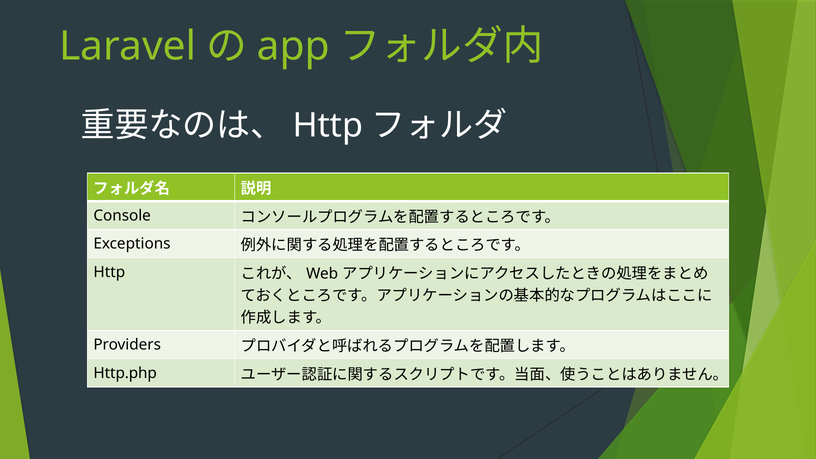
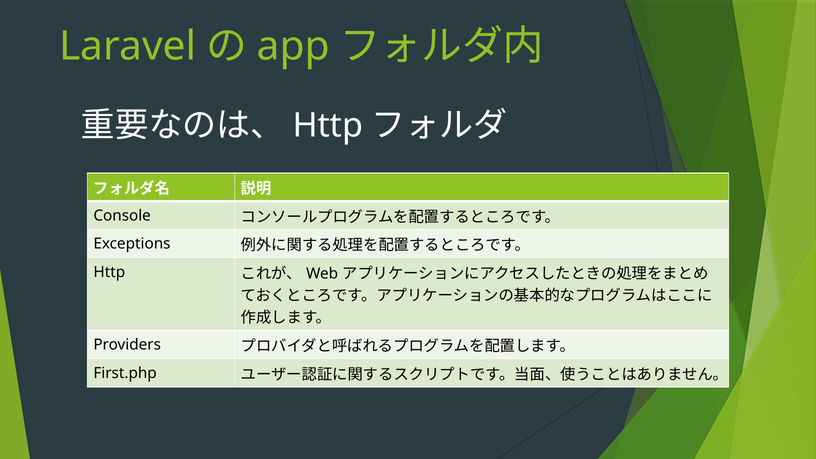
Http.php: Http.php -> First.php
